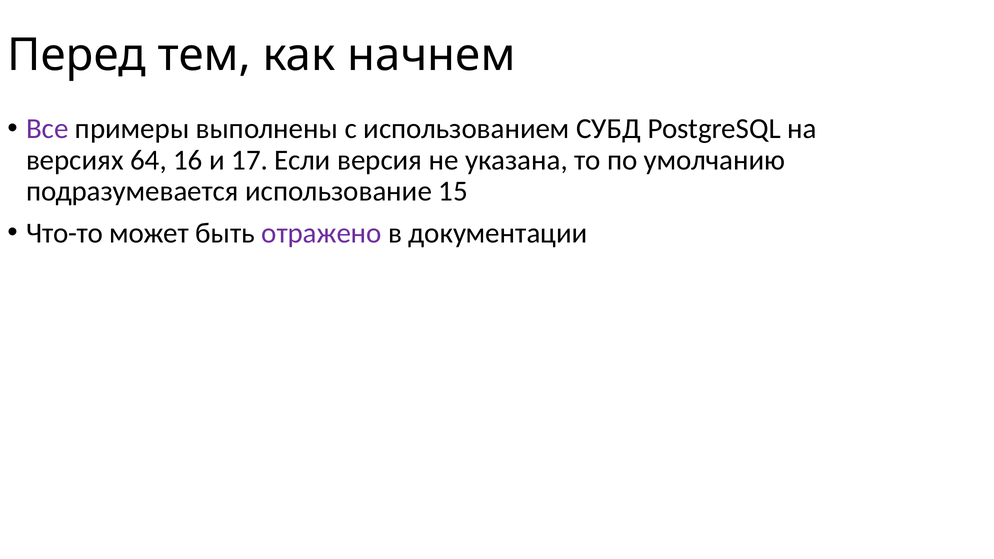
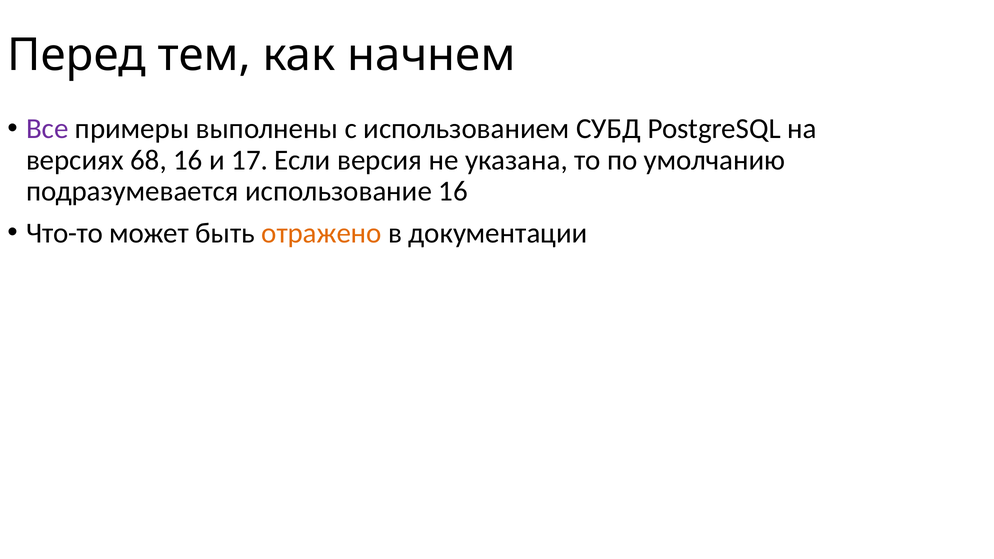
64: 64 -> 68
использование 15: 15 -> 16
отражено colour: purple -> orange
